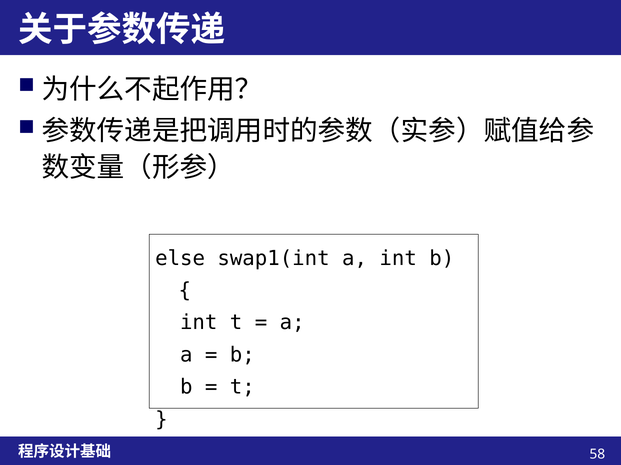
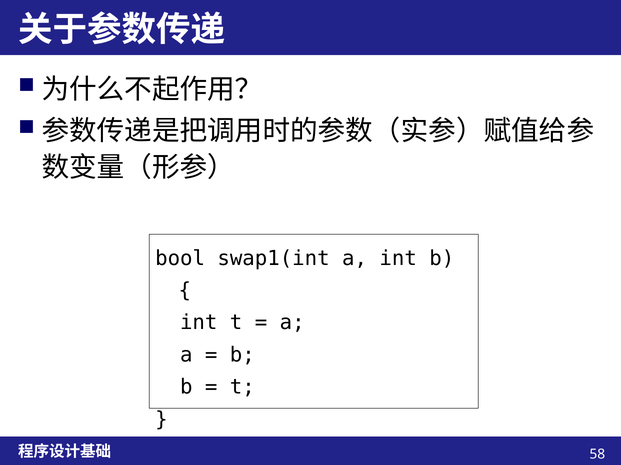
else: else -> bool
